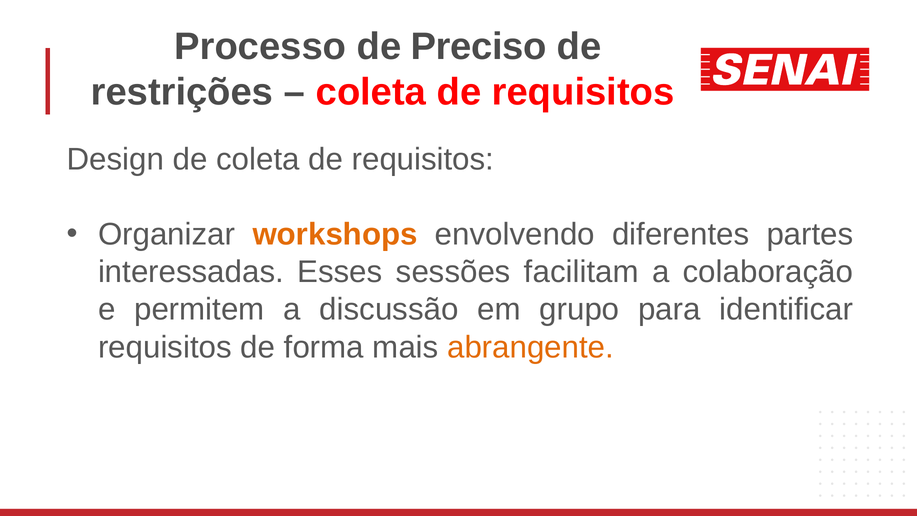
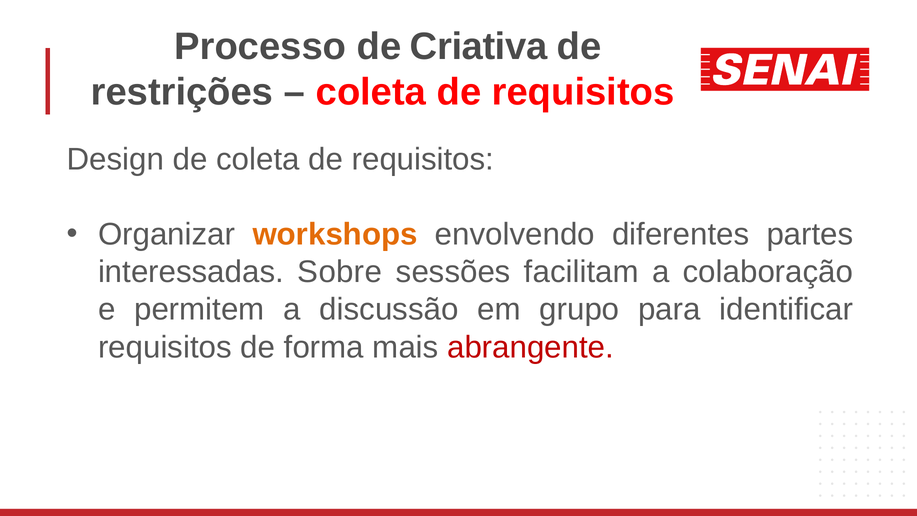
Preciso: Preciso -> Criativa
Esses: Esses -> Sobre
abrangente colour: orange -> red
